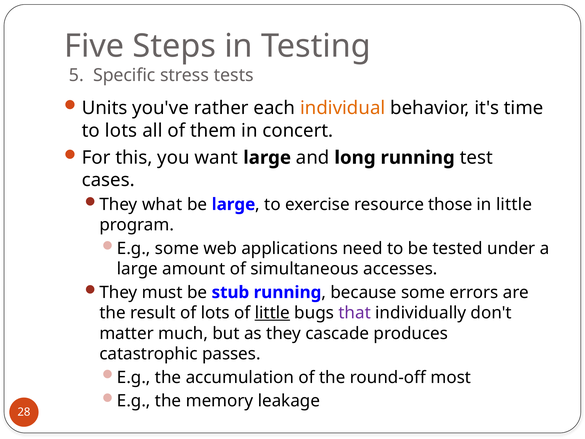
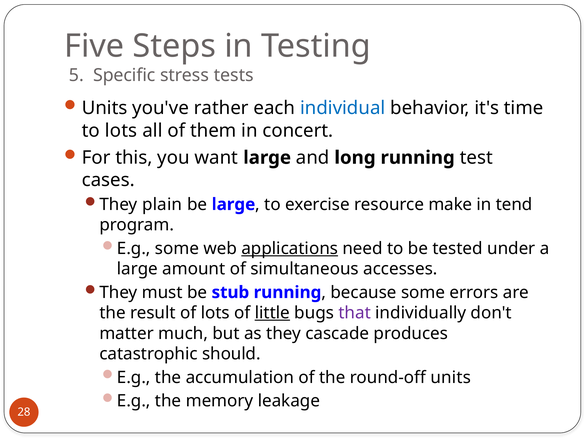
individual colour: orange -> blue
what: what -> plain
those: those -> make
in little: little -> tend
applications underline: none -> present
passes: passes -> should
round-off most: most -> units
